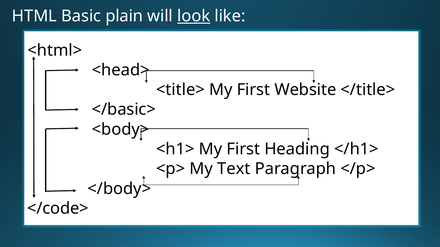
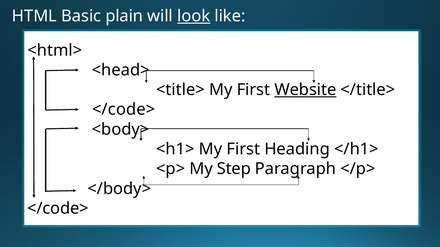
Website underline: none -> present
</basic> at (124, 110): </basic> -> </code>
Text: Text -> Step
